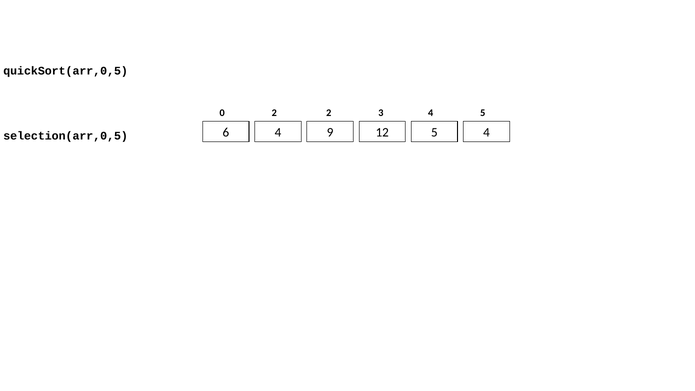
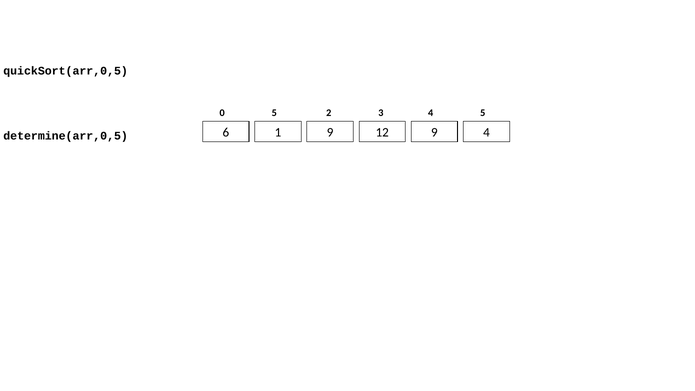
0 2: 2 -> 5
6 4: 4 -> 1
12 5: 5 -> 9
selection(arr,0,5: selection(arr,0,5 -> determine(arr,0,5
